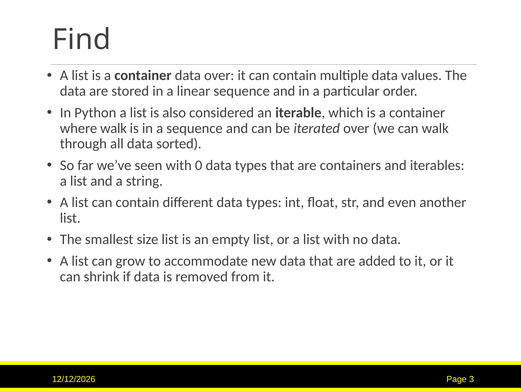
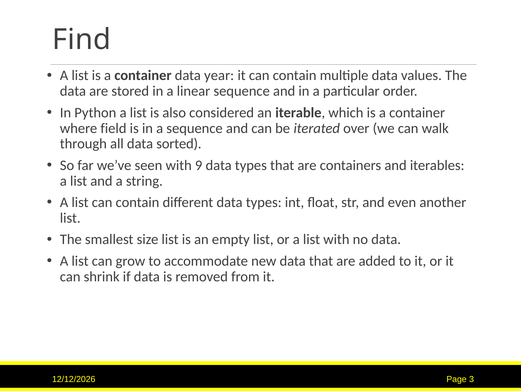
data over: over -> year
where walk: walk -> field
0: 0 -> 9
